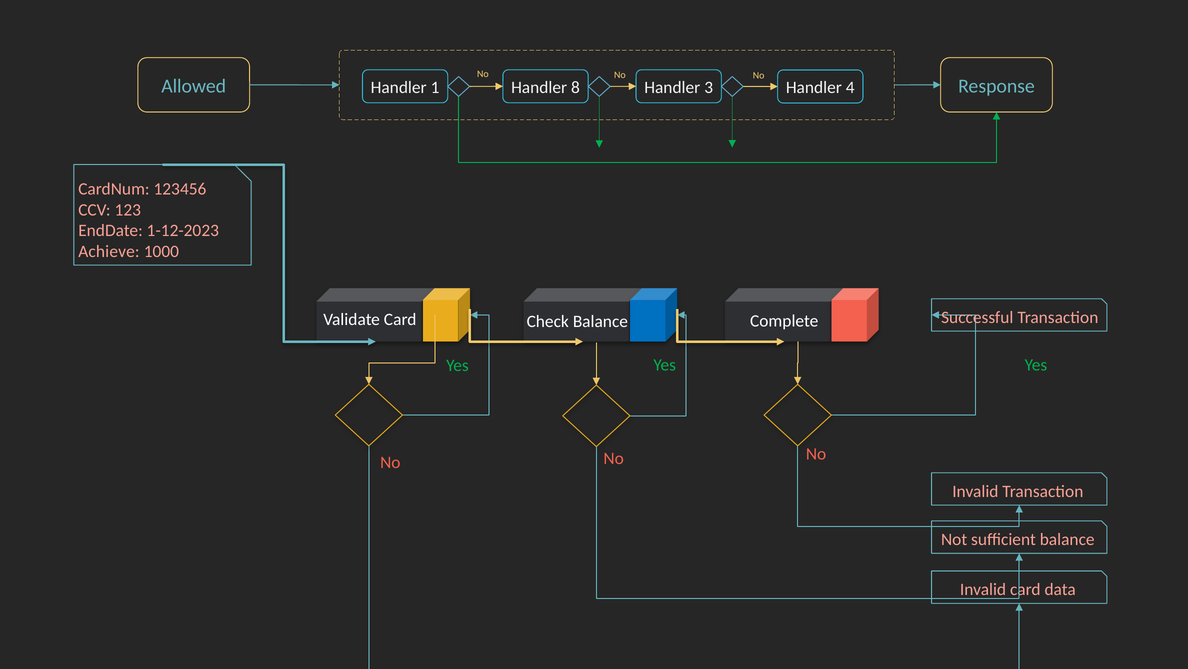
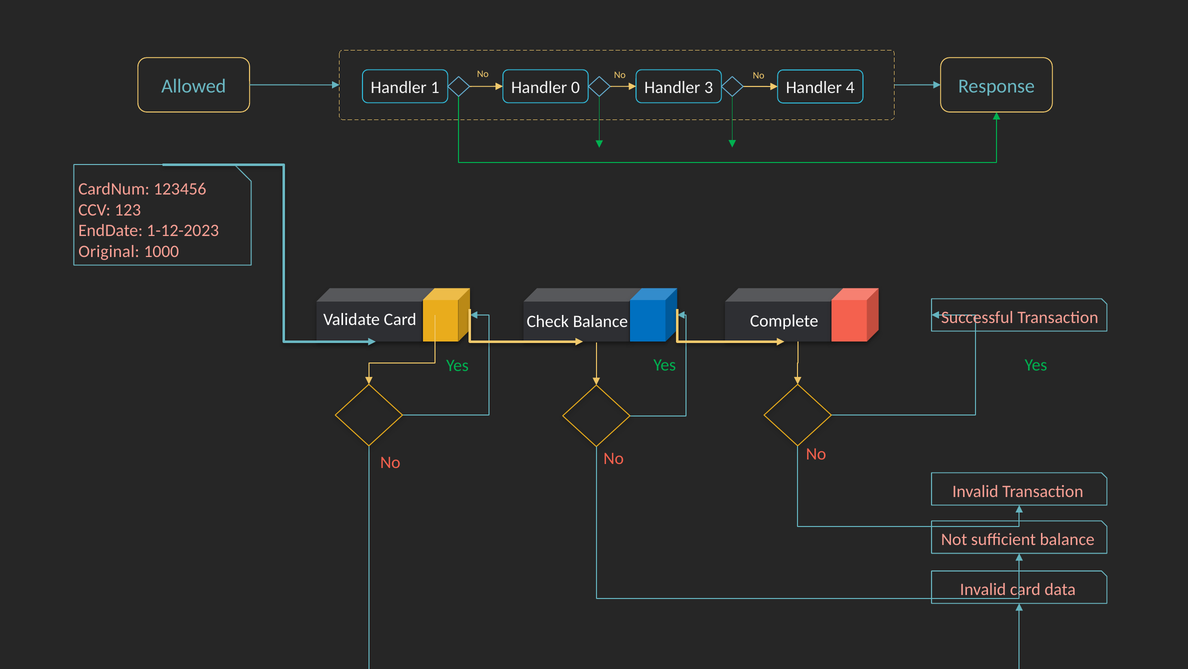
8: 8 -> 0
Achieve: Achieve -> Original
